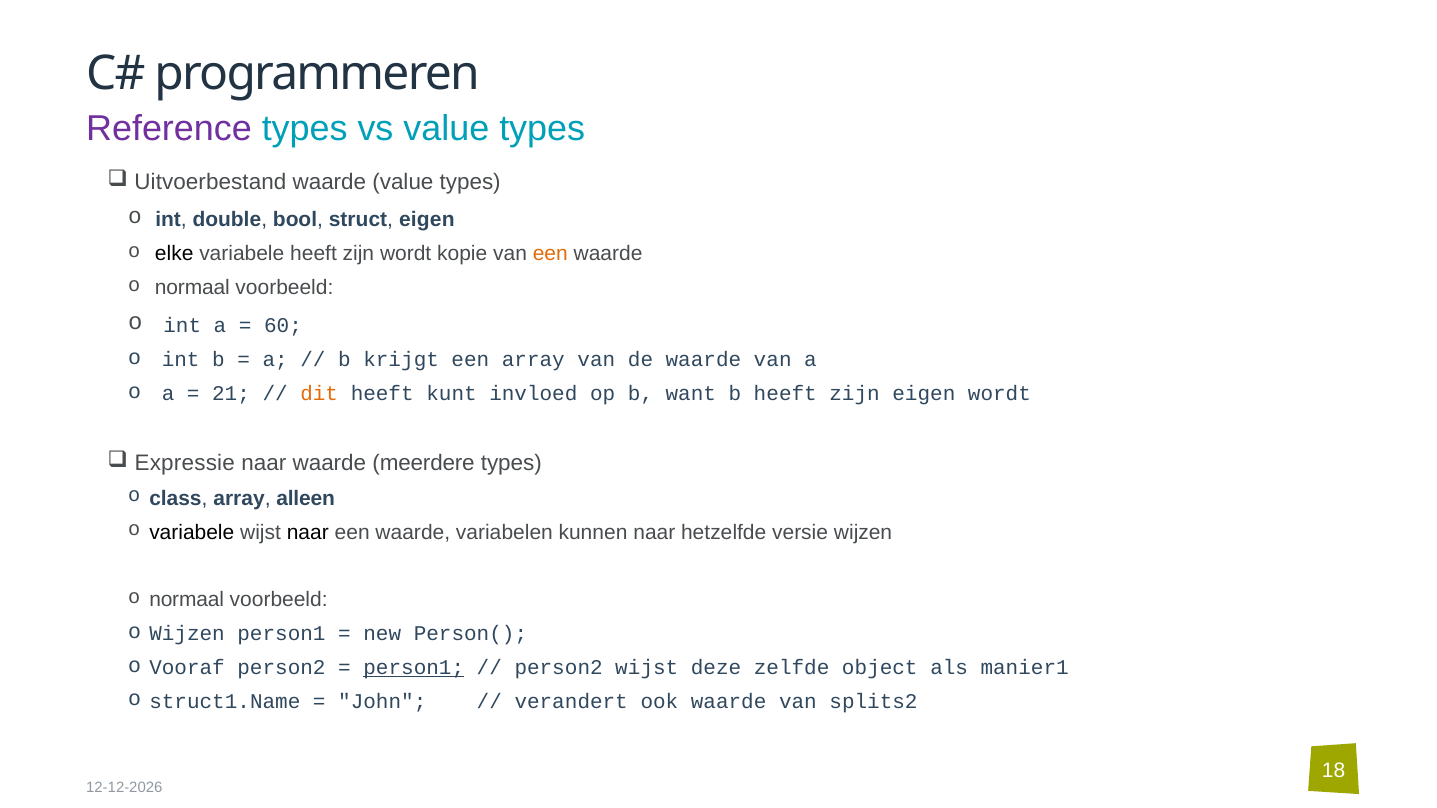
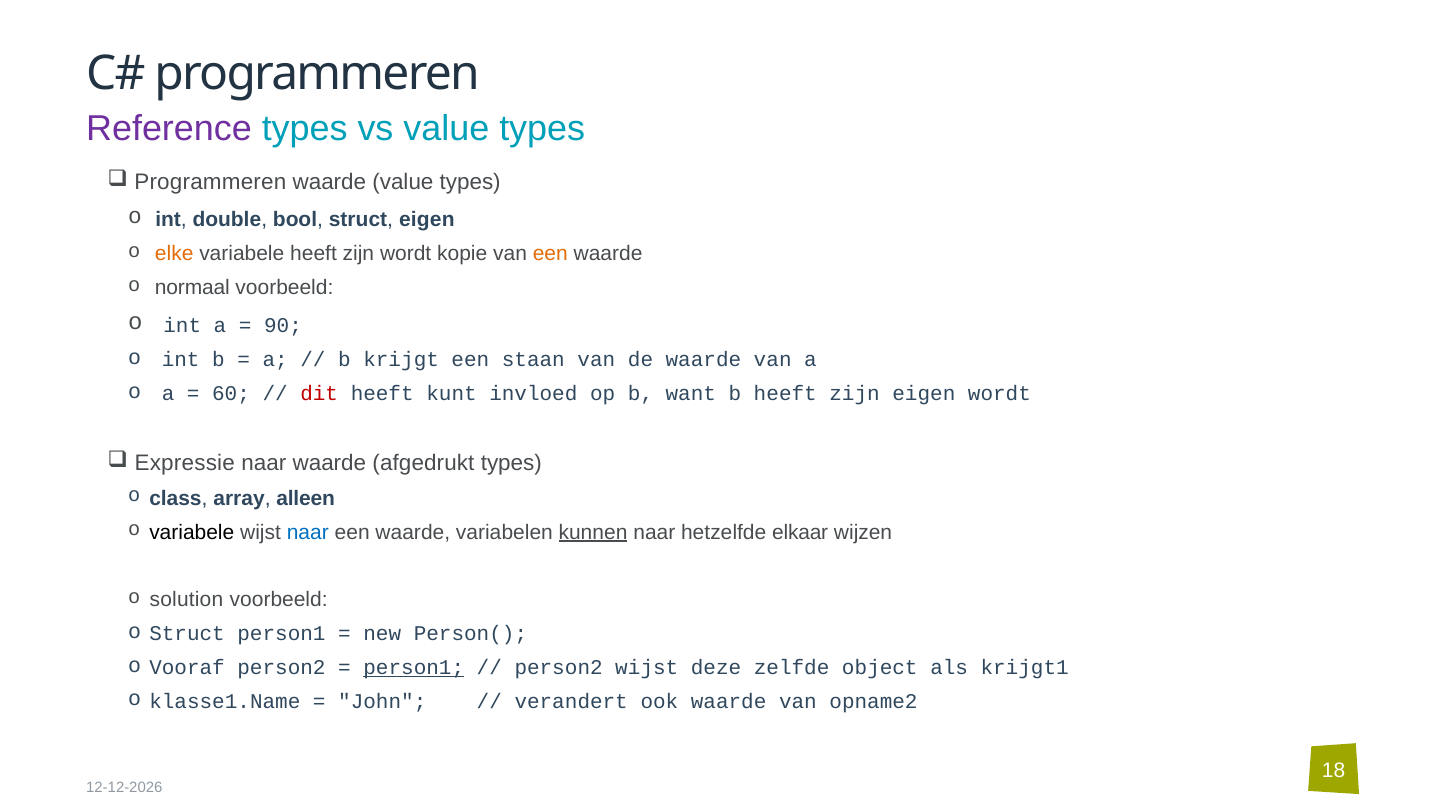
Uitvoerbestand at (210, 182): Uitvoerbestand -> Programmeren
elke colour: black -> orange
60: 60 -> 90
een array: array -> staan
21: 21 -> 60
dit colour: orange -> red
meerdere: meerdere -> afgedrukt
naar at (308, 532) colour: black -> blue
kunnen underline: none -> present
versie: versie -> elkaar
normaal at (187, 600): normaal -> solution
Wijzen at (187, 634): Wijzen -> Struct
manier1: manier1 -> krijgt1
struct1.Name: struct1.Name -> klasse1.Name
splits2: splits2 -> opname2
